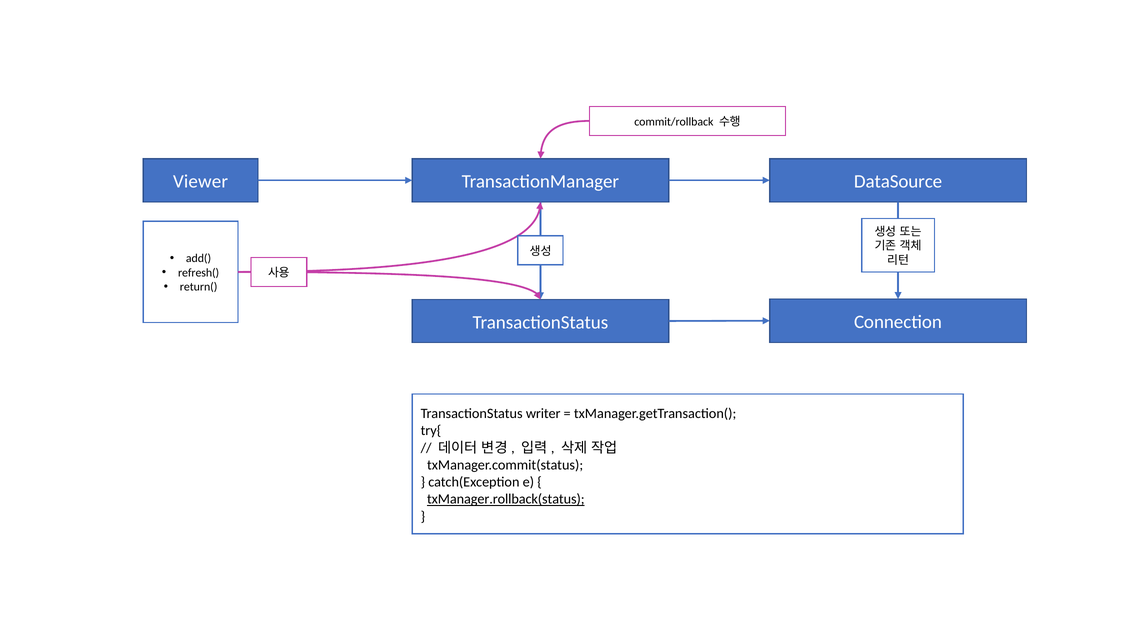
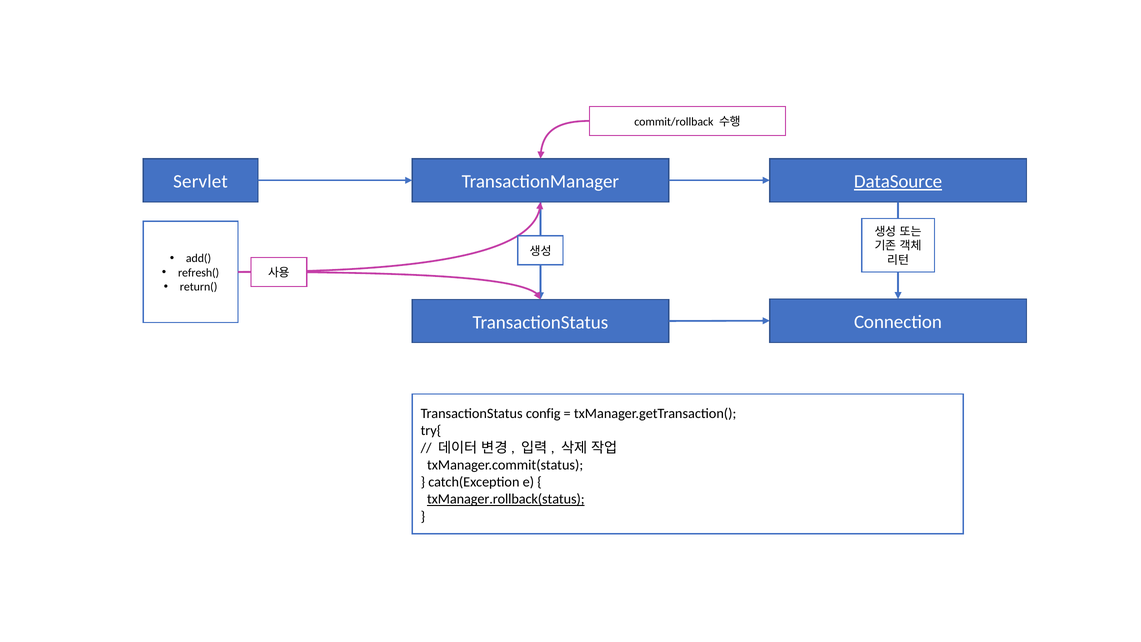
Viewer: Viewer -> Servlet
DataSource underline: none -> present
writer: writer -> config
